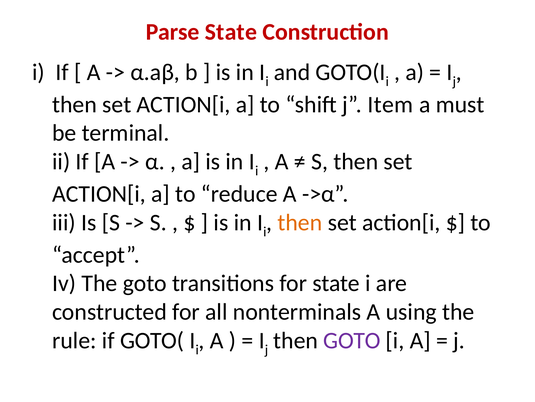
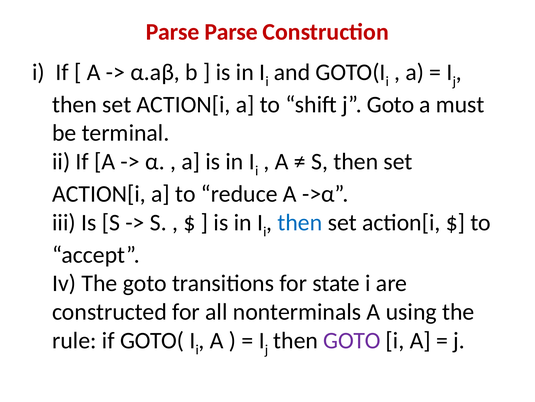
Parse State: State -> Parse
j Item: Item -> Goto
then at (300, 222) colour: orange -> blue
